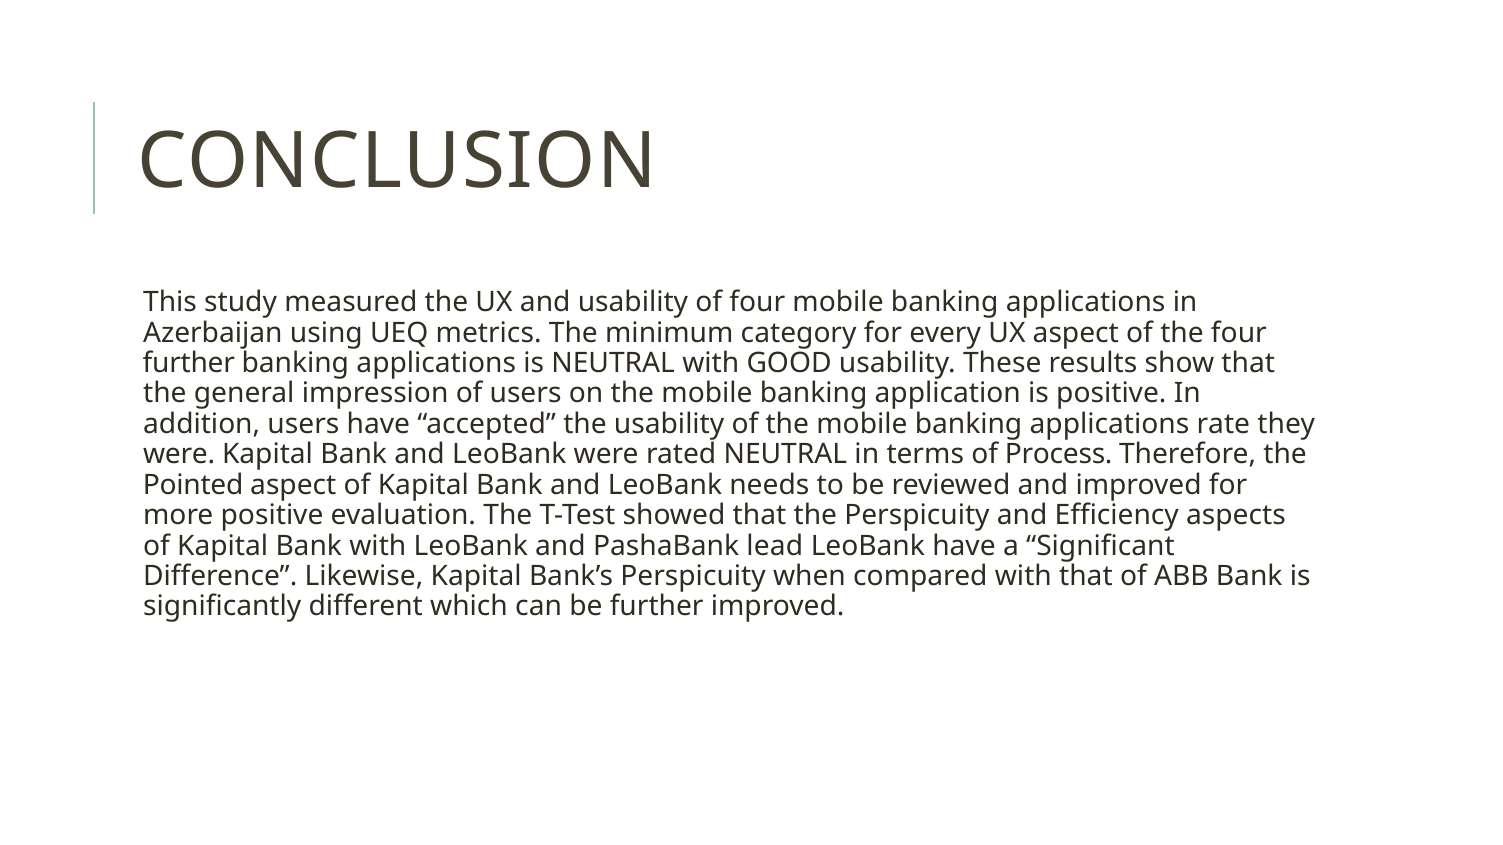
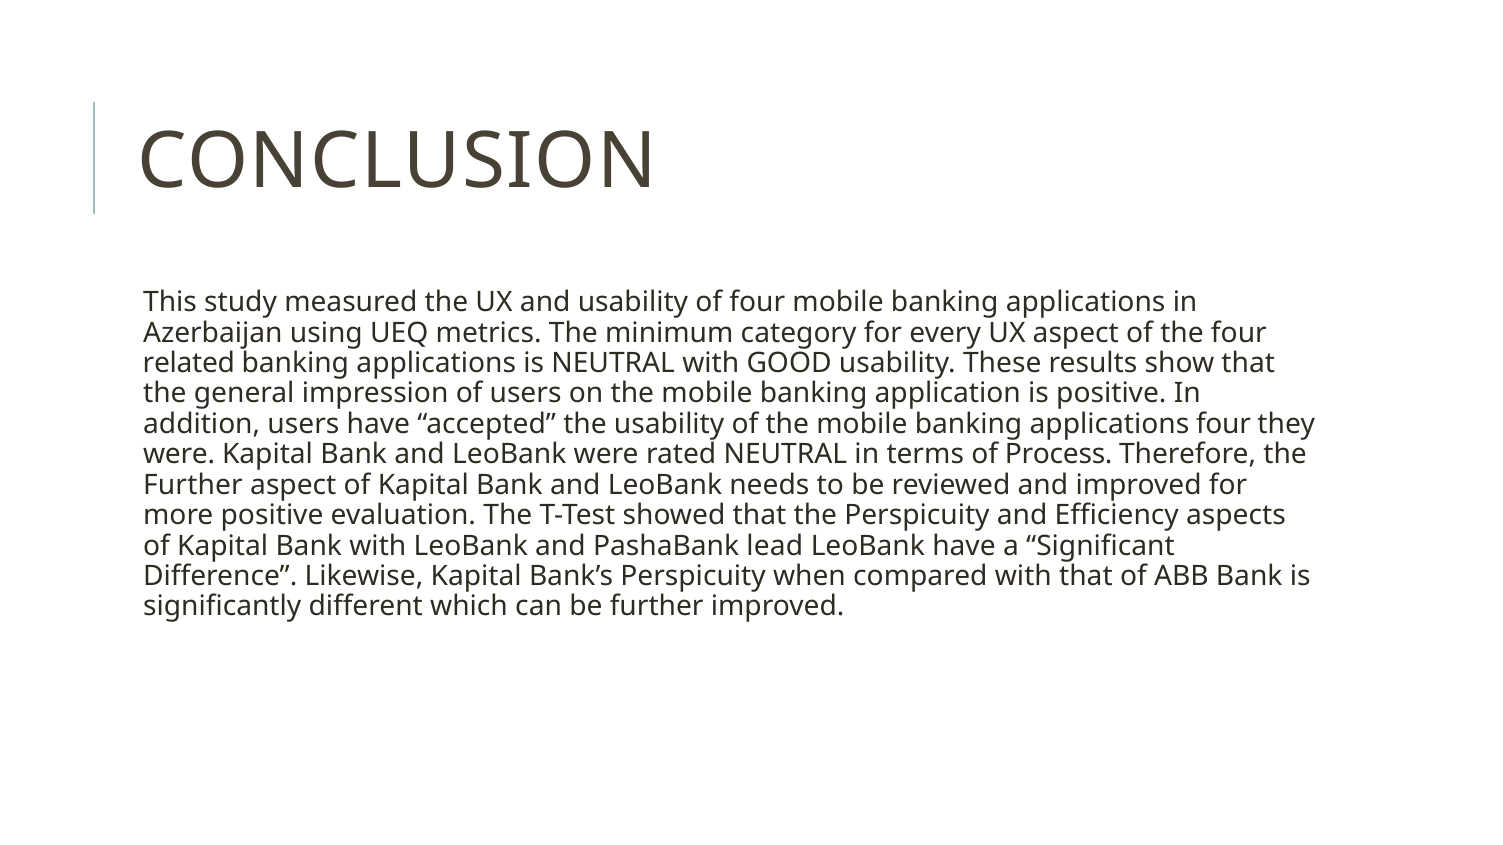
further at (189, 363): further -> related
applications rate: rate -> four
Pointed at (193, 485): Pointed -> Further
